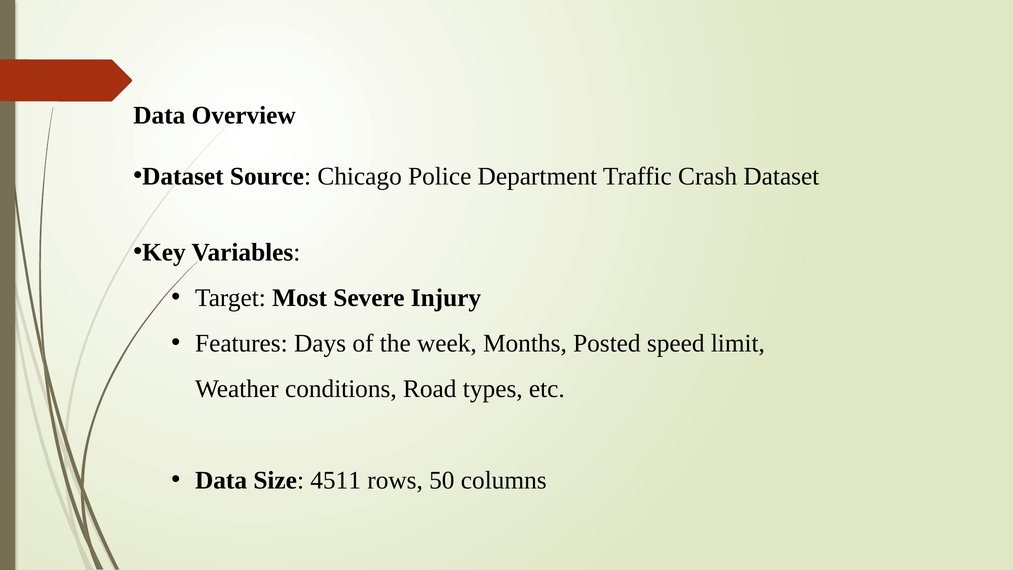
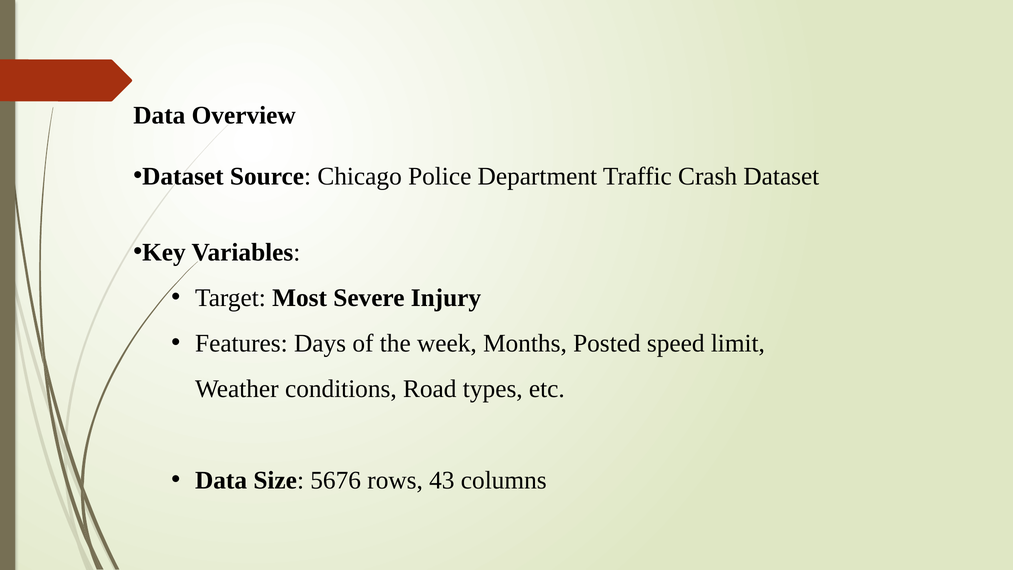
4511: 4511 -> 5676
50: 50 -> 43
